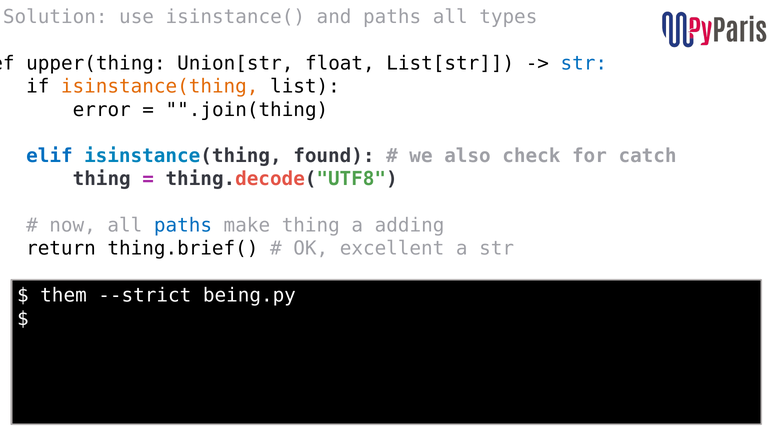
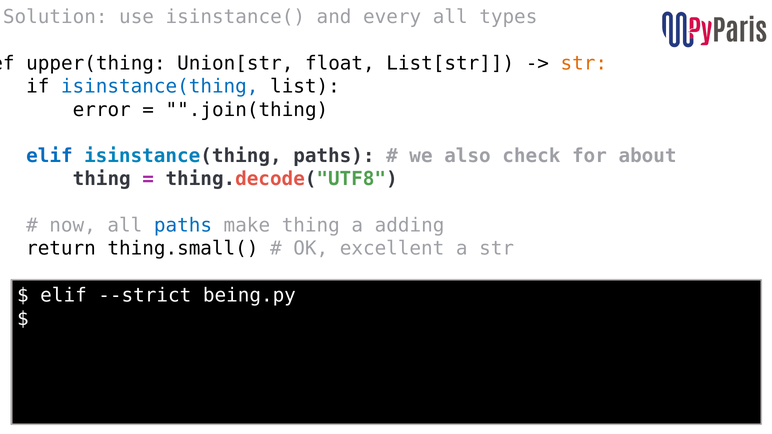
and paths: paths -> every
str at (584, 63) colour: blue -> orange
isinstance(thing at (160, 87) colour: orange -> blue
isinstance(thing found: found -> paths
catch: catch -> about
thing.brief(: thing.brief( -> thing.small(
them at (64, 296): them -> elif
